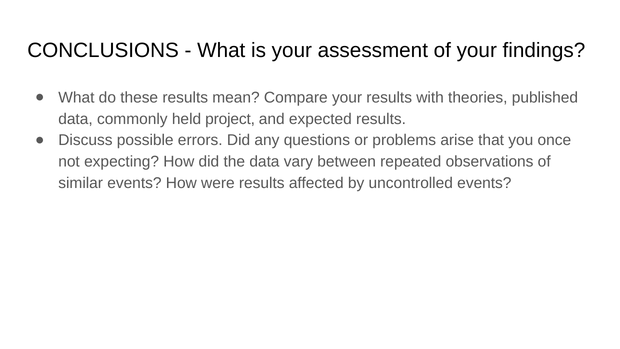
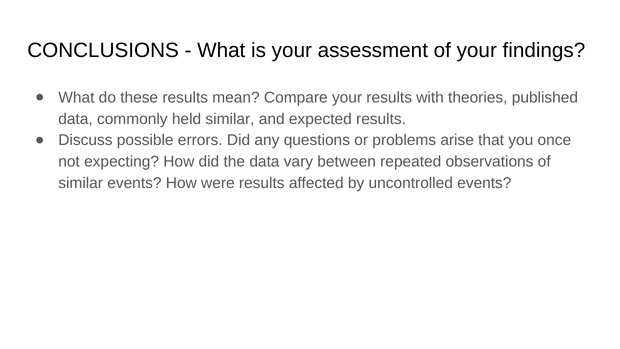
held project: project -> similar
